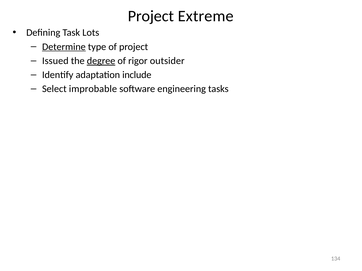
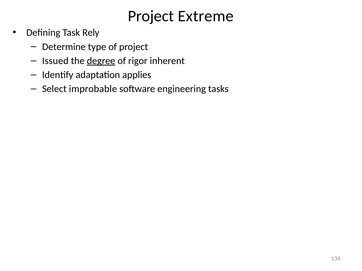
Lots: Lots -> Rely
Determine underline: present -> none
outsider: outsider -> inherent
include: include -> applies
